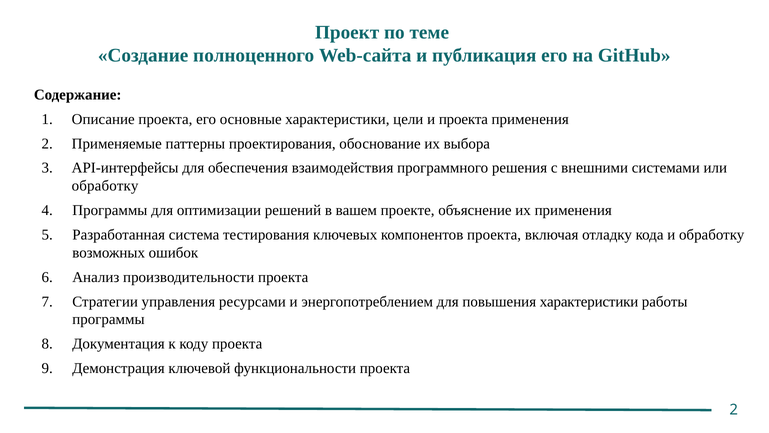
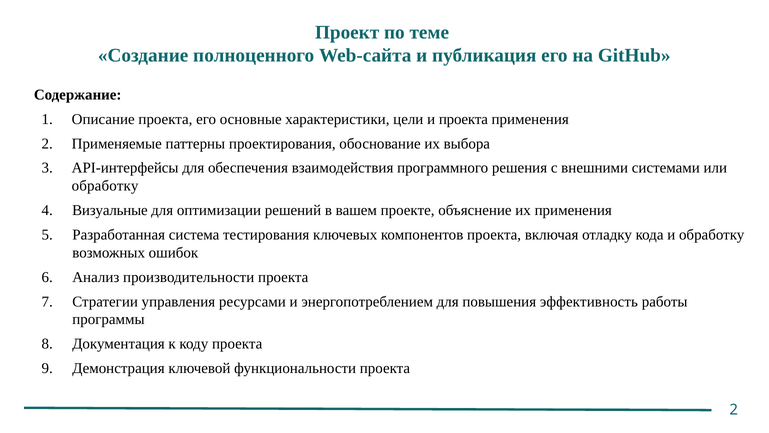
Программы at (110, 210): Программы -> Визуальные
повышения характеристики: характеристики -> эффективность
